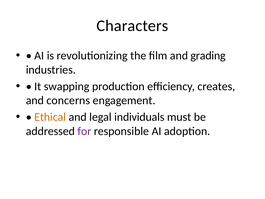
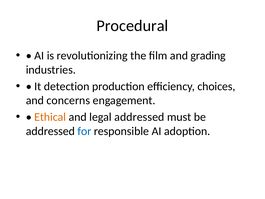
Characters: Characters -> Procedural
swapping: swapping -> detection
creates: creates -> choices
legal individuals: individuals -> addressed
for colour: purple -> blue
